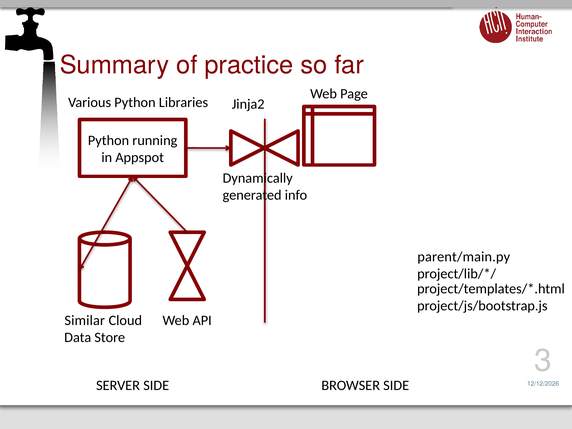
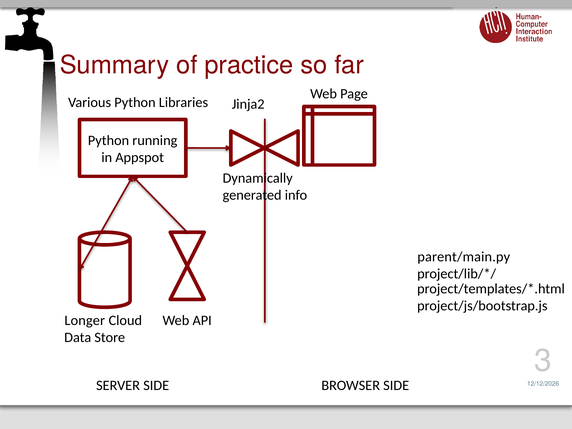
Similar: Similar -> Longer
